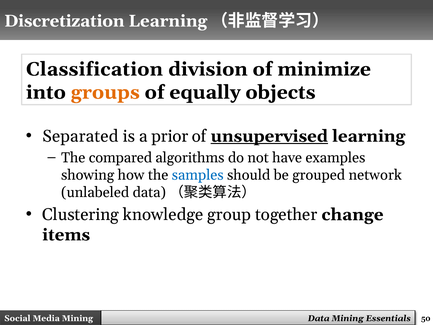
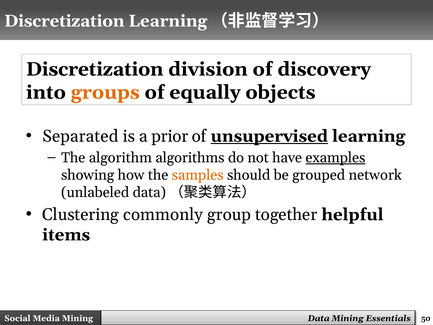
Classification at (94, 69): Classification -> Discretization
minimize: minimize -> discovery
compared: compared -> algorithm
examples underline: none -> present
samples colour: blue -> orange
knowledge: knowledge -> commonly
change: change -> helpful
